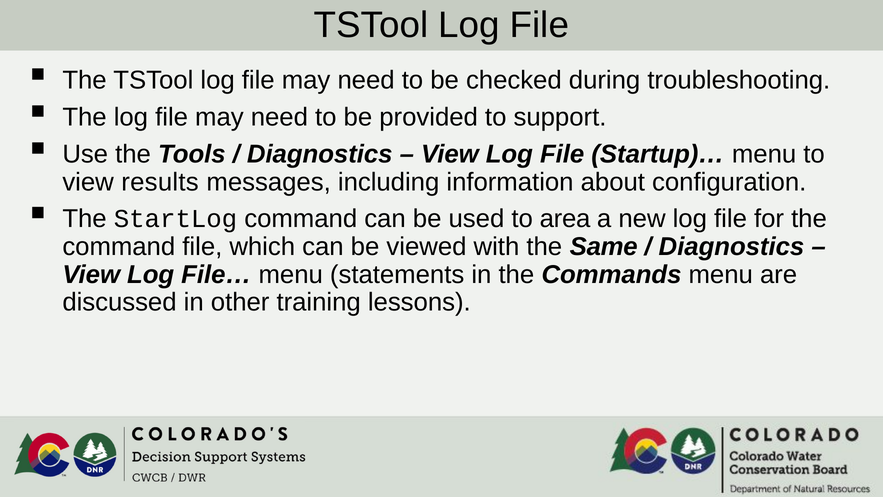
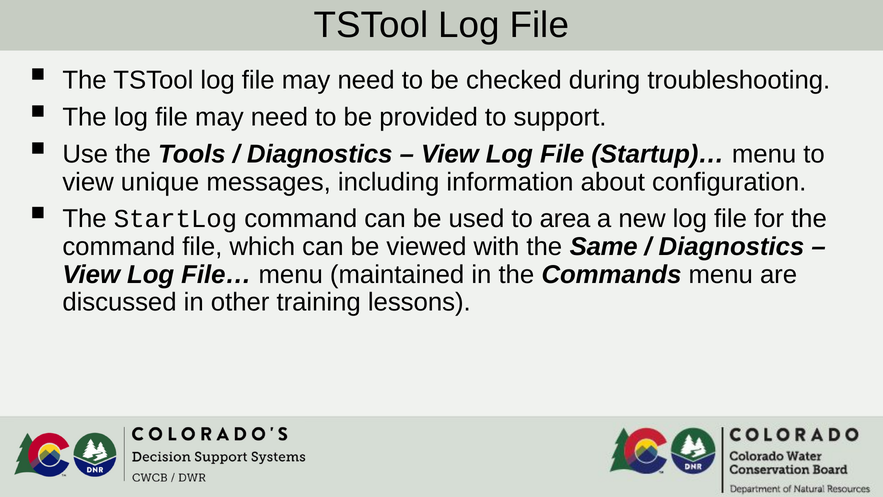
results: results -> unique
statements: statements -> maintained
